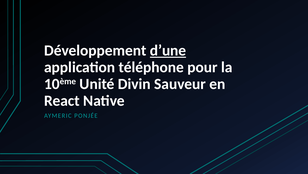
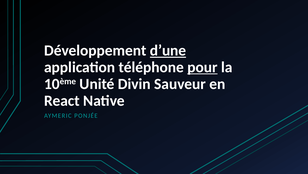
pour underline: none -> present
